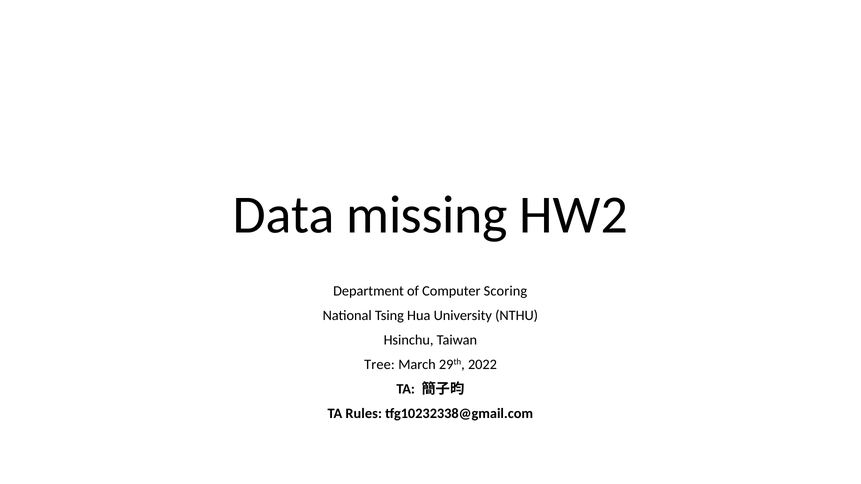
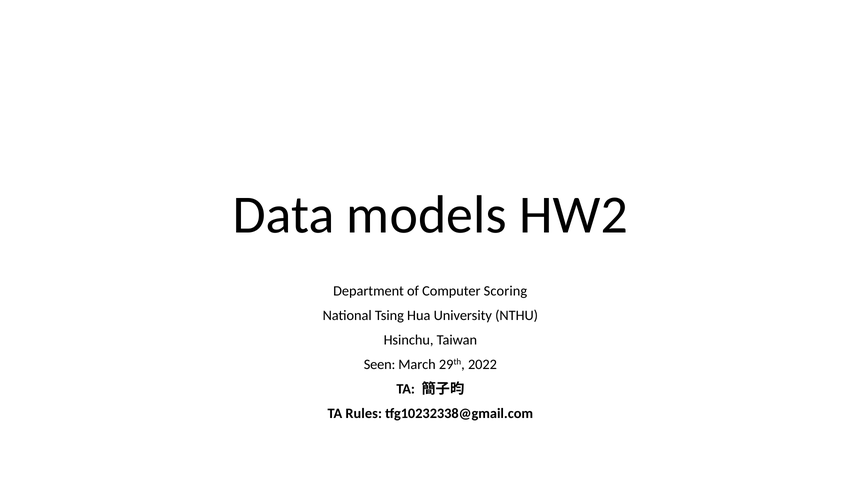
missing: missing -> models
Tree: Tree -> Seen
